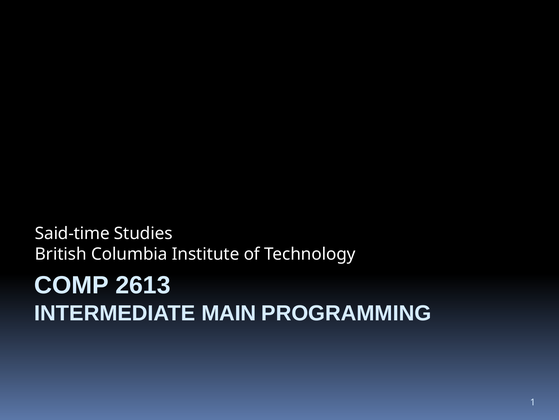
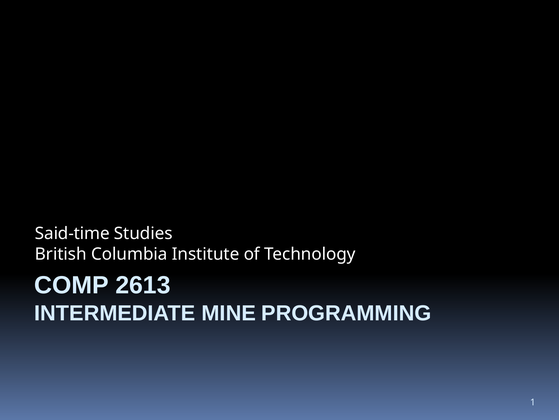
MAIN: MAIN -> MINE
